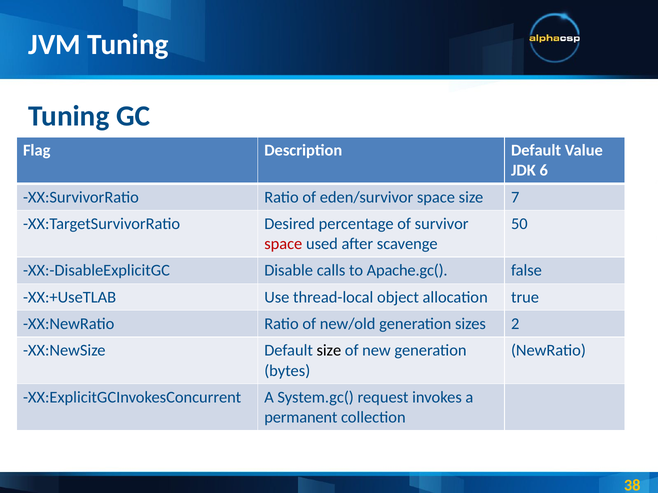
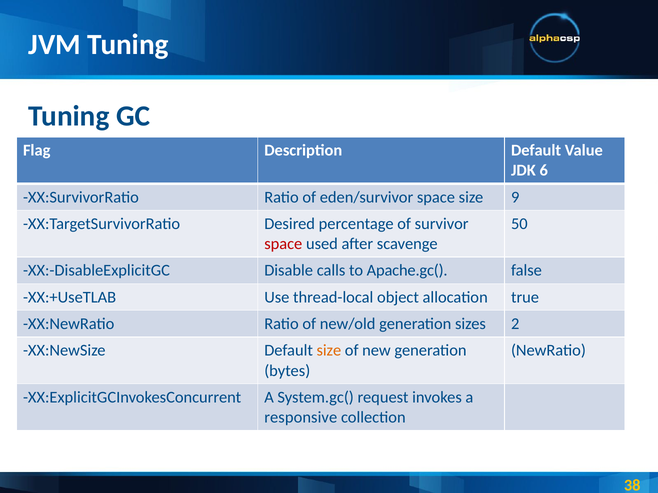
7: 7 -> 9
size at (329, 351) colour: black -> orange
permanent: permanent -> responsive
